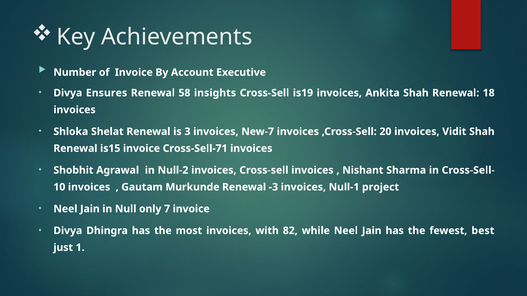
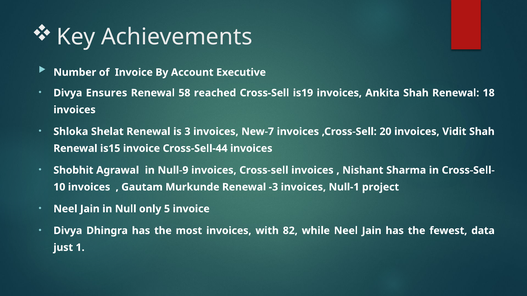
insights: insights -> reached
Cross-Sell-71: Cross-Sell-71 -> Cross-Sell-44
Null-2: Null-2 -> Null-9
7: 7 -> 5
best: best -> data
